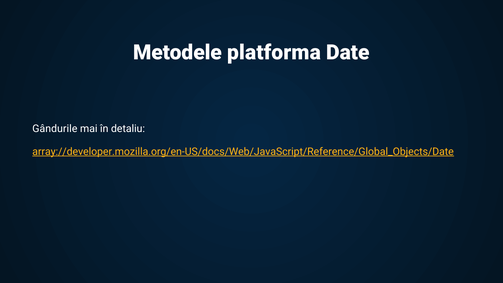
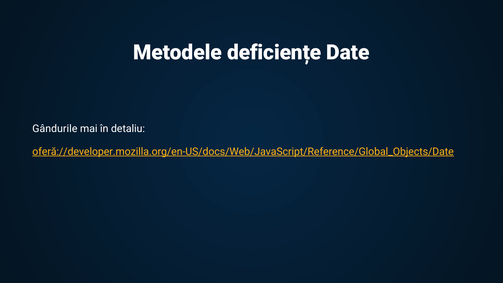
platforma: platforma -> deficiențe
array://developer.mozilla.org/en-US/docs/Web/JavaScript/Reference/Global_Objects/Date: array://developer.mozilla.org/en-US/docs/Web/JavaScript/Reference/Global_Objects/Date -> oferă://developer.mozilla.org/en-US/docs/Web/JavaScript/Reference/Global_Objects/Date
